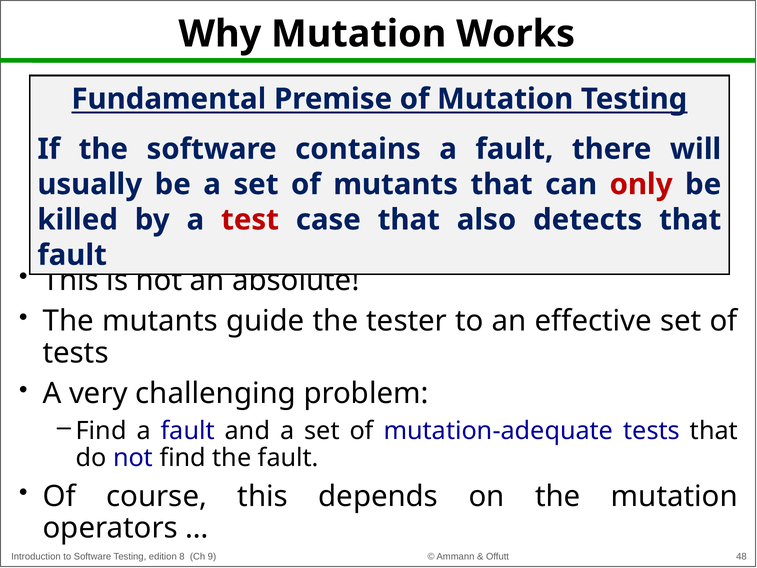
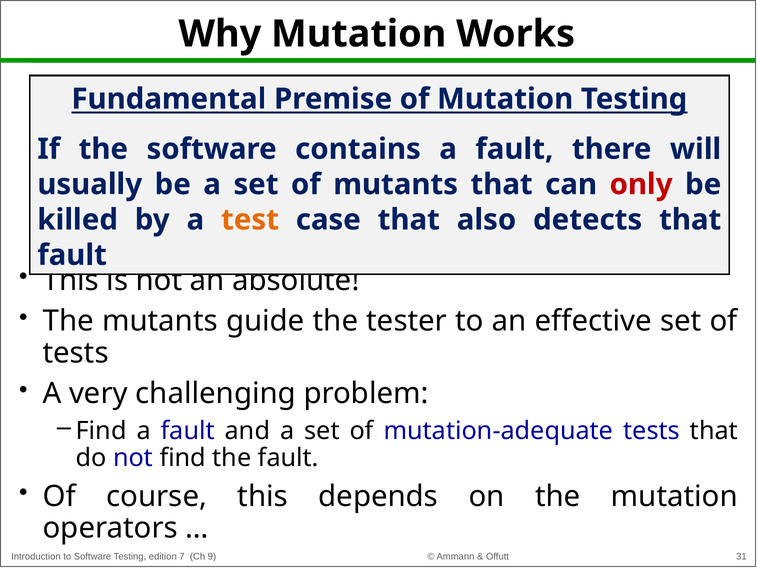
test colour: red -> orange
8: 8 -> 7
48: 48 -> 31
